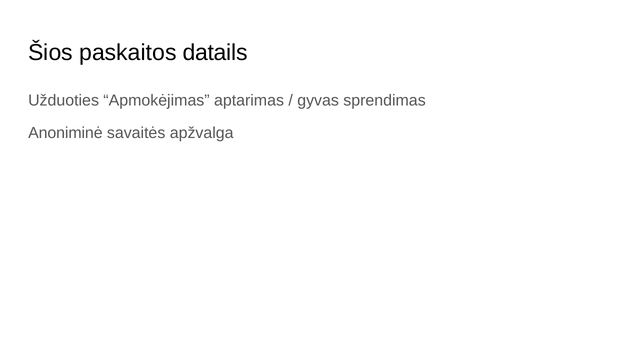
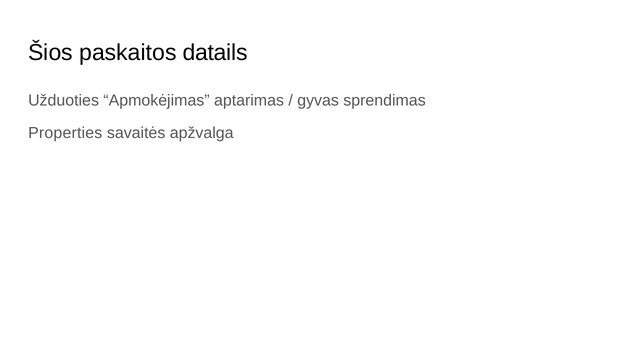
Anoniminė: Anoniminė -> Properties
